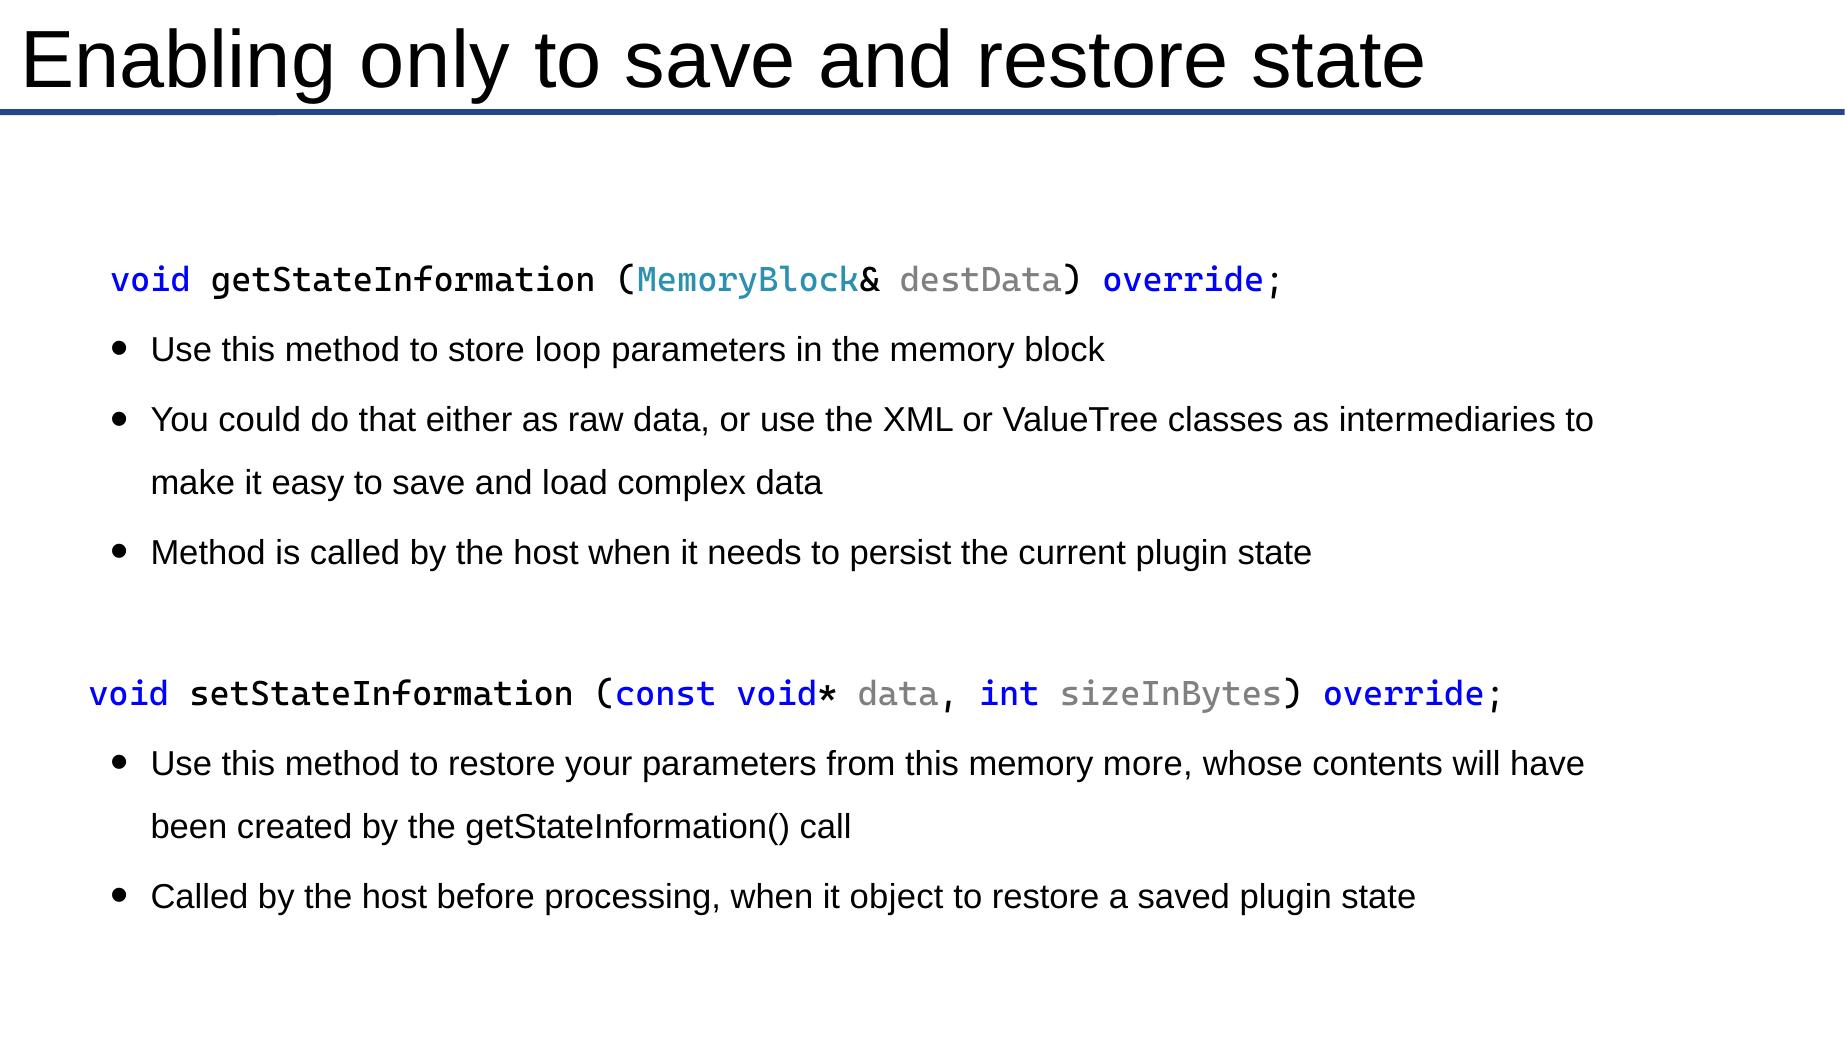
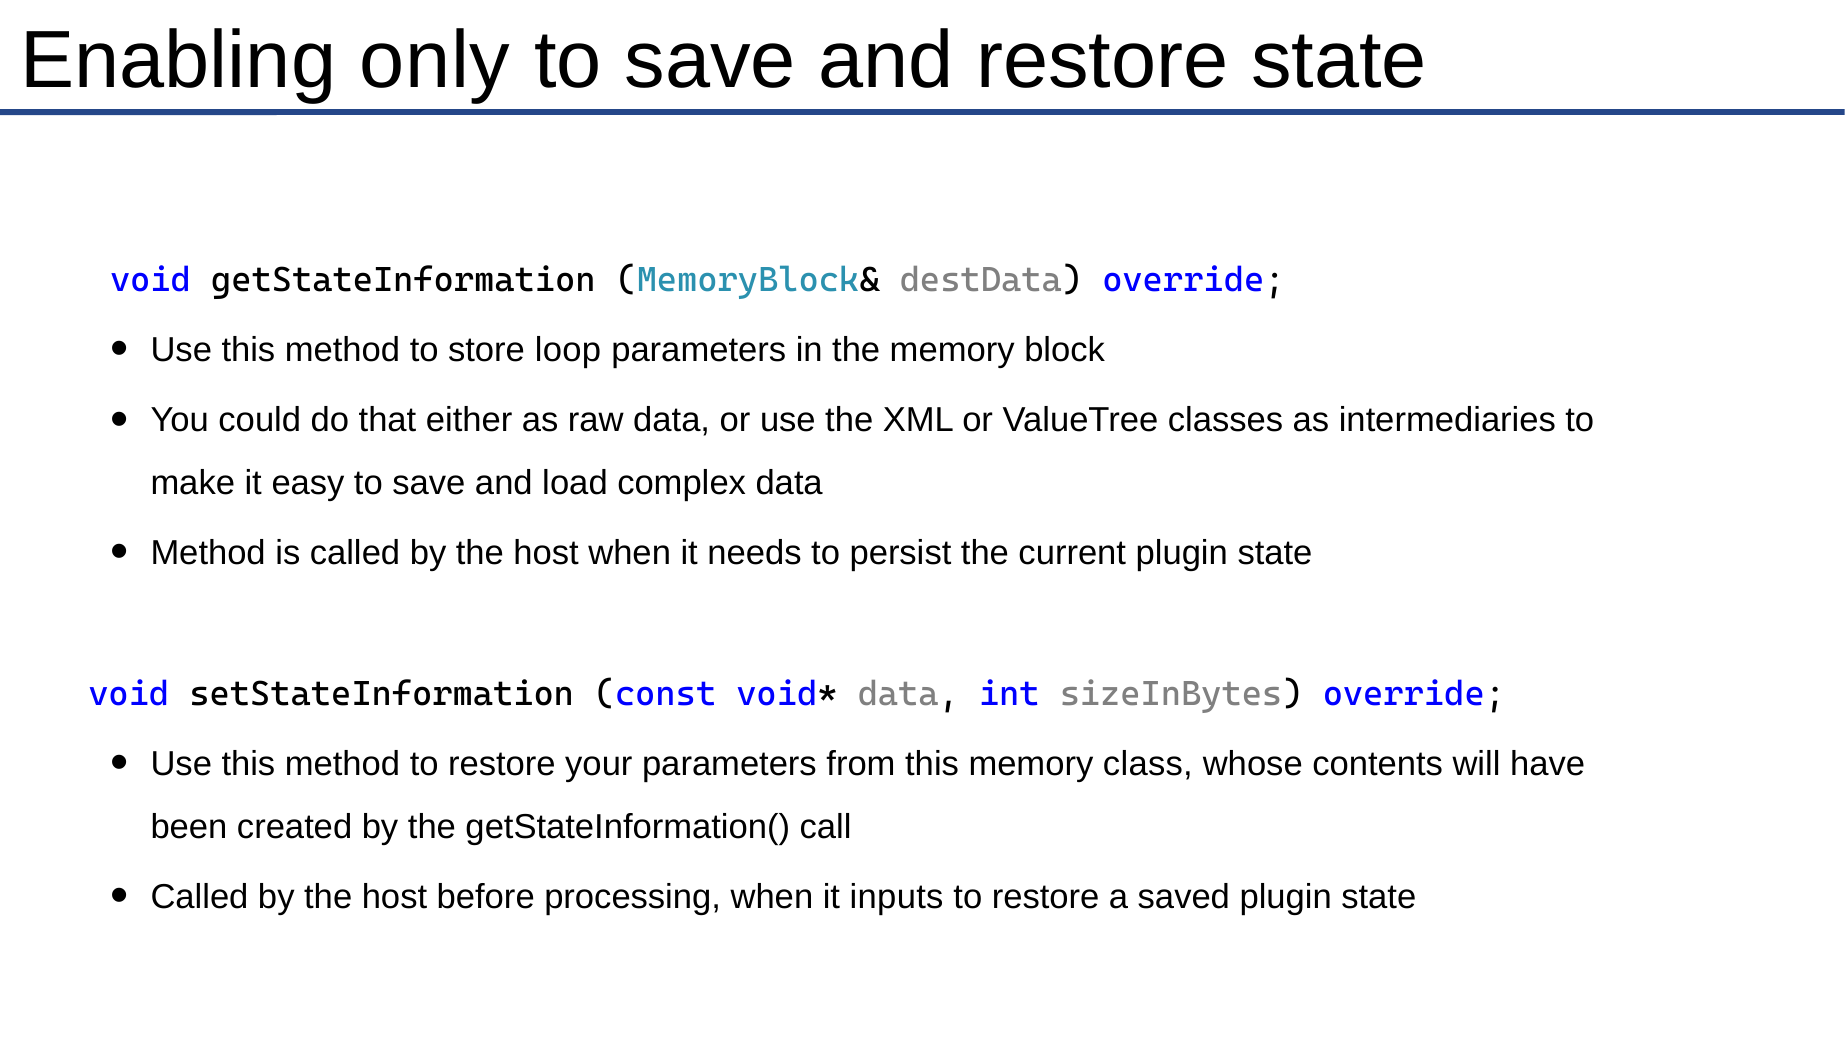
more: more -> class
object: object -> inputs
